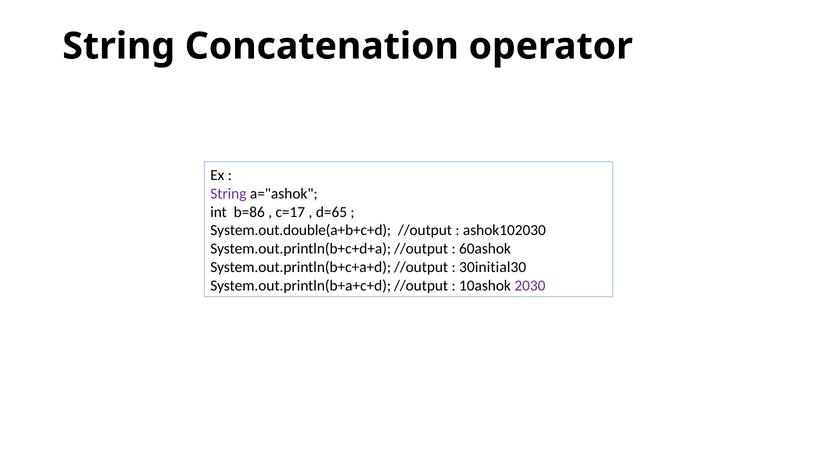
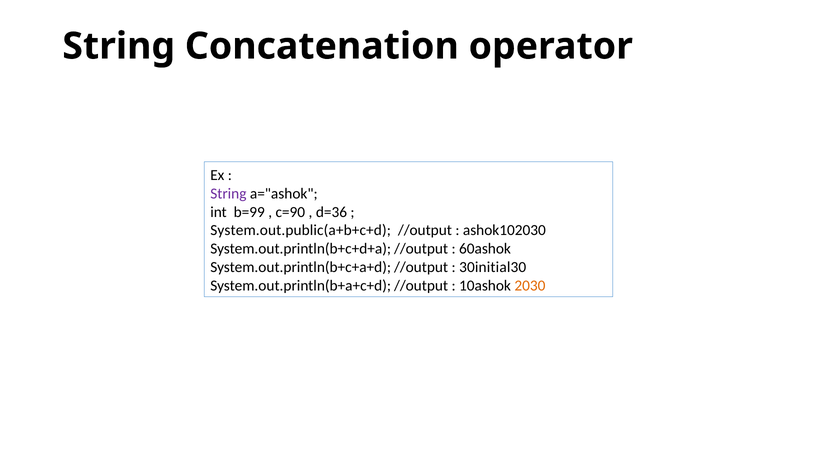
b=86: b=86 -> b=99
c=17: c=17 -> c=90
d=65: d=65 -> d=36
System.out.double(a+b+c+d: System.out.double(a+b+c+d -> System.out.public(a+b+c+d
2030 colour: purple -> orange
